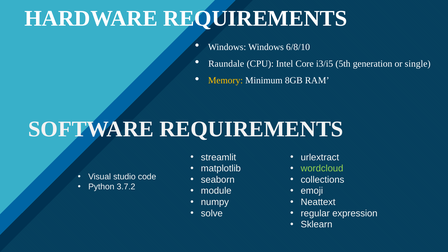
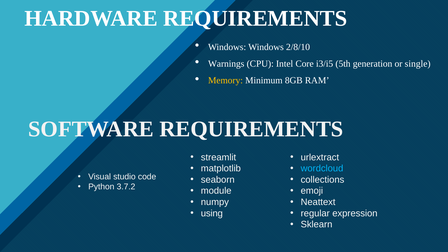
6/8/10: 6/8/10 -> 2/8/10
Raundale: Raundale -> Warnings
wordcloud colour: light green -> light blue
solve: solve -> using
